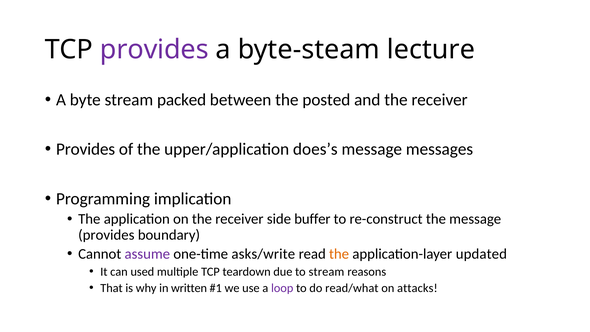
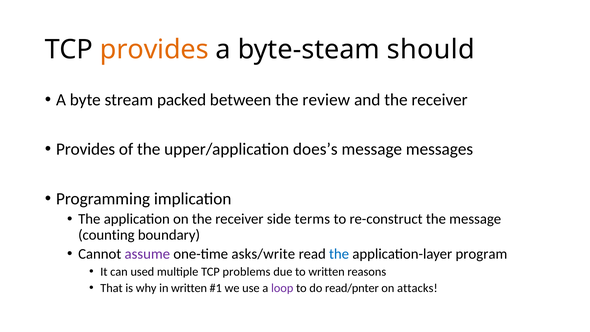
provides at (154, 50) colour: purple -> orange
lecture: lecture -> should
posted: posted -> review
buffer: buffer -> terms
provides at (106, 235): provides -> counting
the at (339, 254) colour: orange -> blue
updated: updated -> program
teardown: teardown -> problems
to stream: stream -> written
read/what: read/what -> read/pnter
